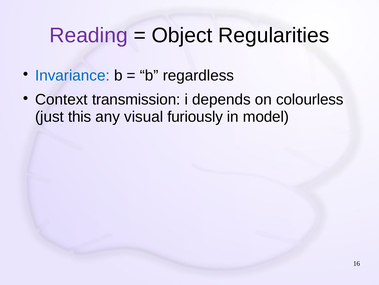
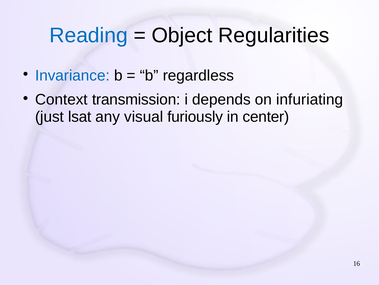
Reading colour: purple -> blue
colourless: colourless -> infuriating
this: this -> lsat
model: model -> center
